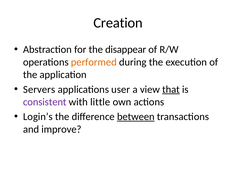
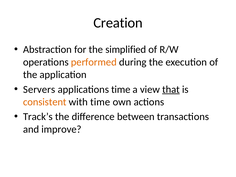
disappear: disappear -> simplified
applications user: user -> time
consistent colour: purple -> orange
with little: little -> time
Login’s: Login’s -> Track’s
between underline: present -> none
